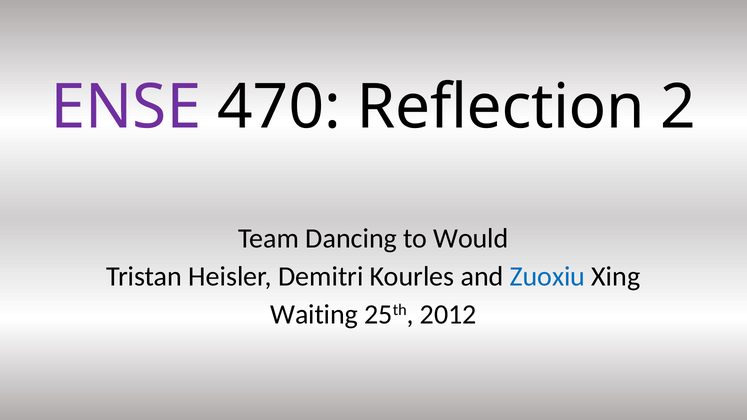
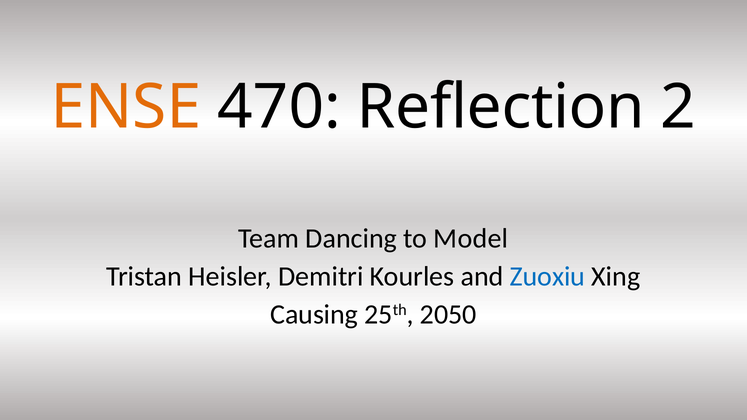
ENSE colour: purple -> orange
Would: Would -> Model
Waiting: Waiting -> Causing
2012: 2012 -> 2050
